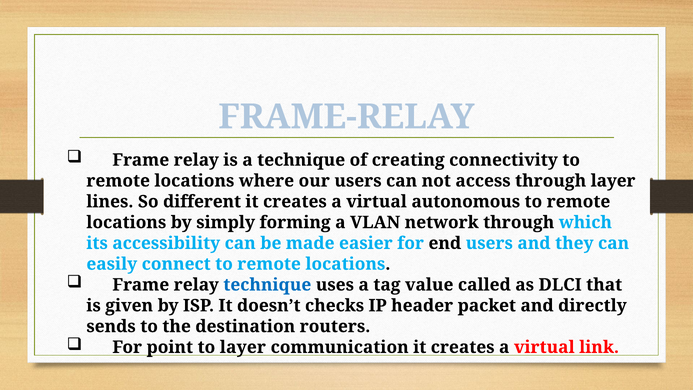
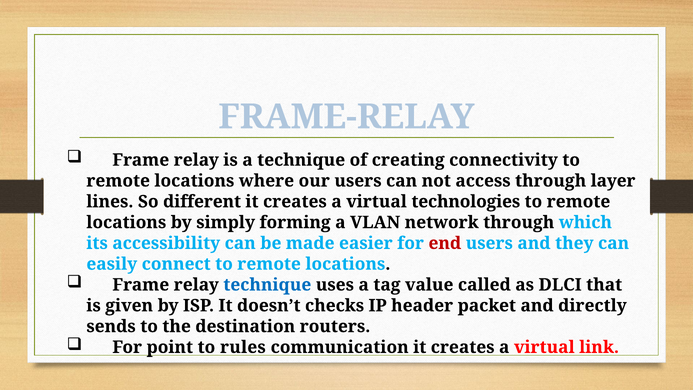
autonomous: autonomous -> technologies
end colour: black -> red
to layer: layer -> rules
